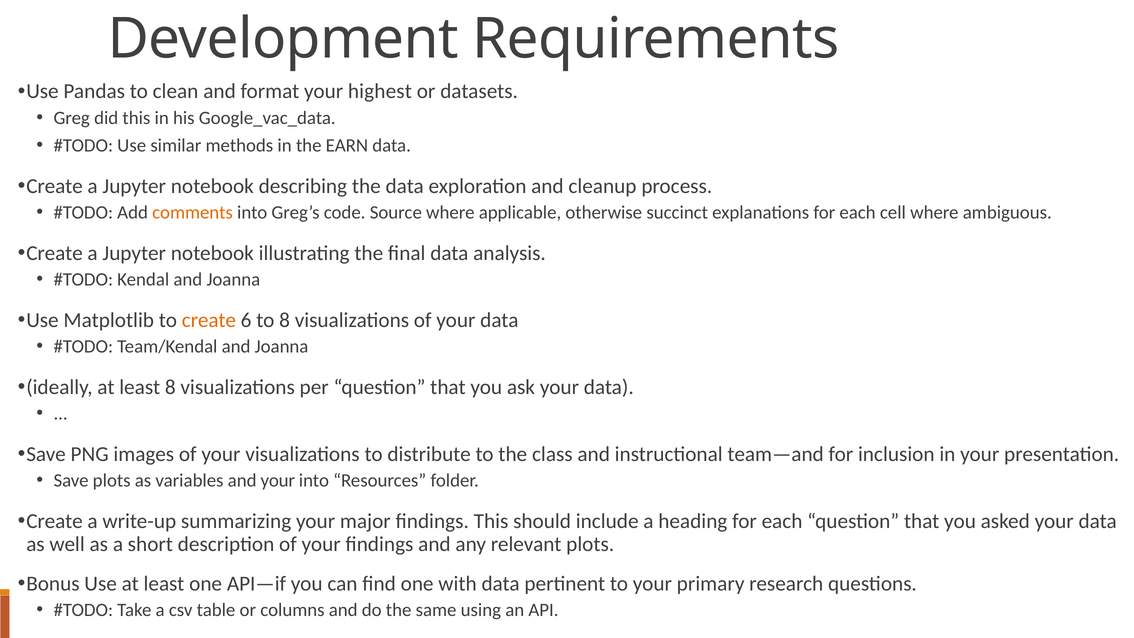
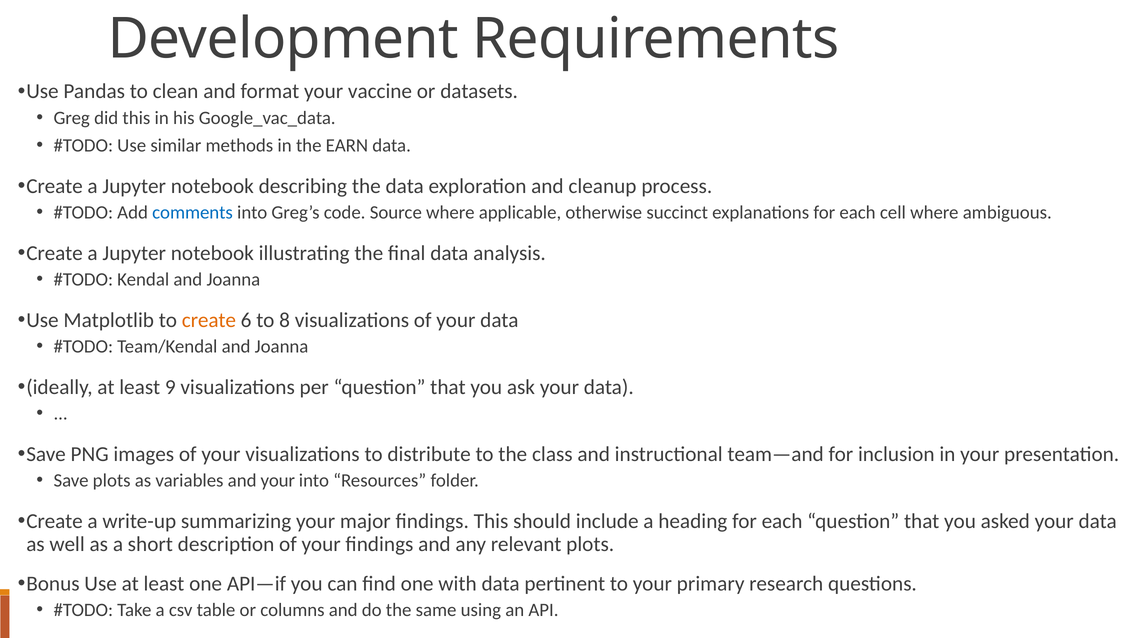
highest: highest -> vaccine
comments colour: orange -> blue
least 8: 8 -> 9
